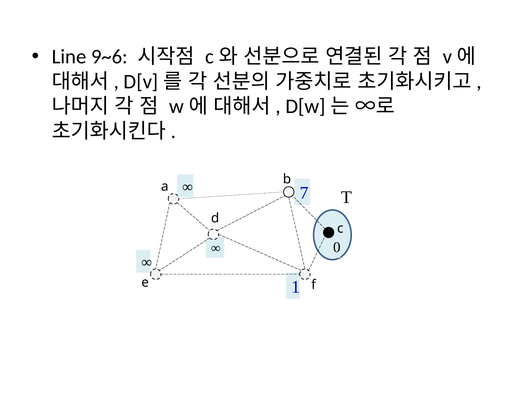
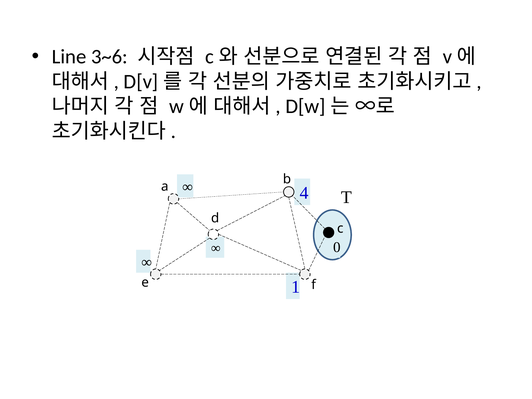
9~6: 9~6 -> 3~6
7: 7 -> 4
